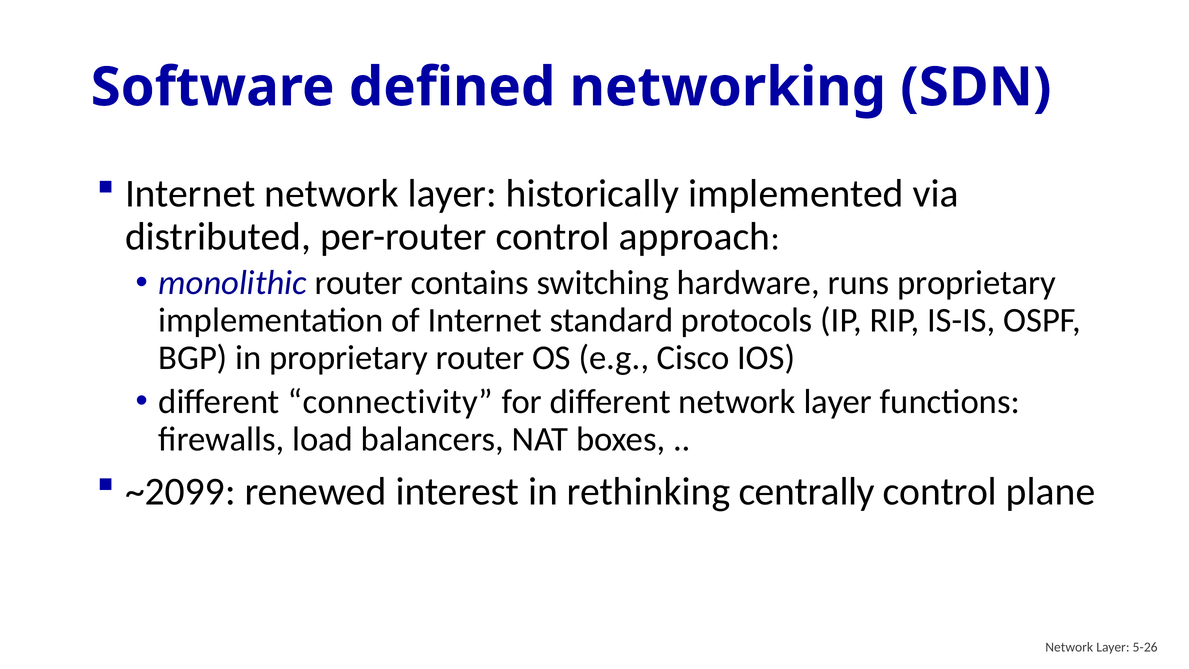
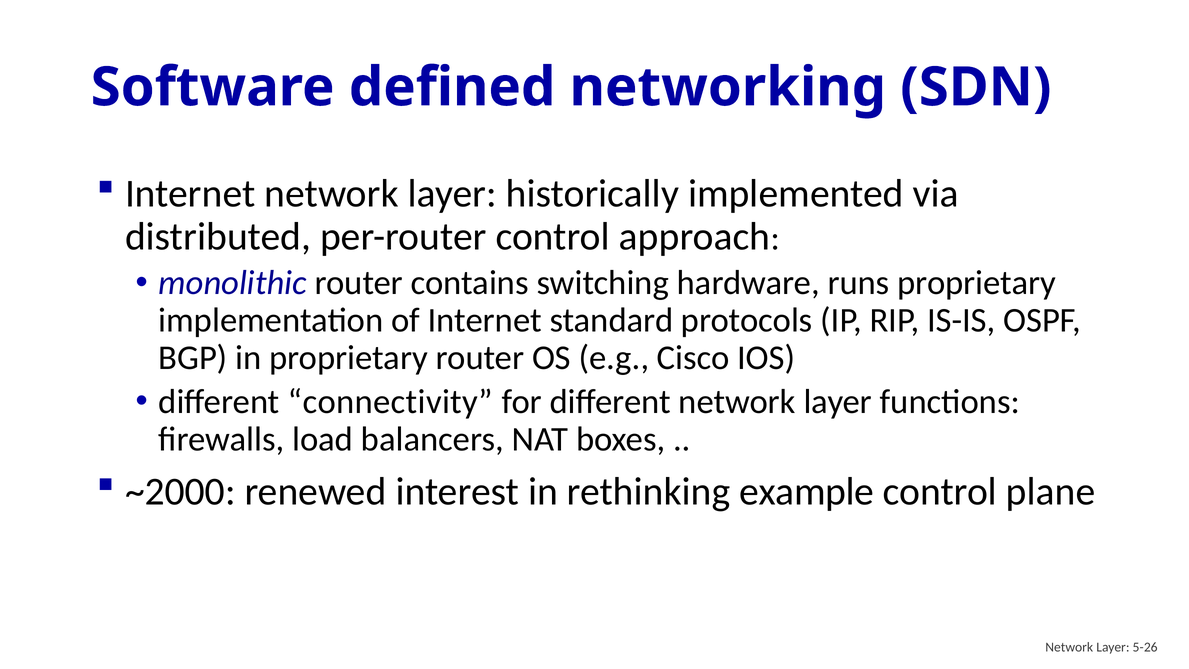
~2099: ~2099 -> ~2000
centrally: centrally -> example
